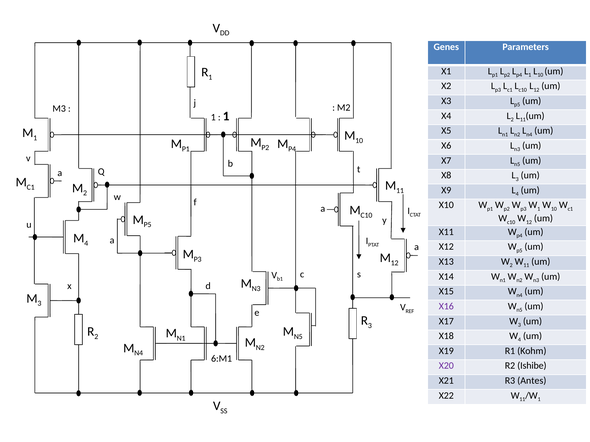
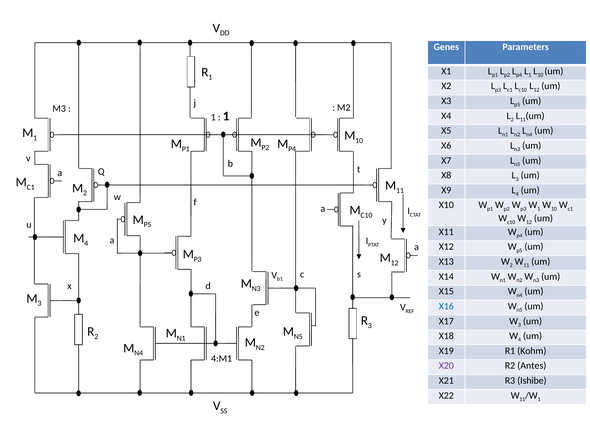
X16 colour: purple -> blue
6:M1: 6:M1 -> 4:M1
Ishibe: Ishibe -> Antes
Antes: Antes -> Ishibe
